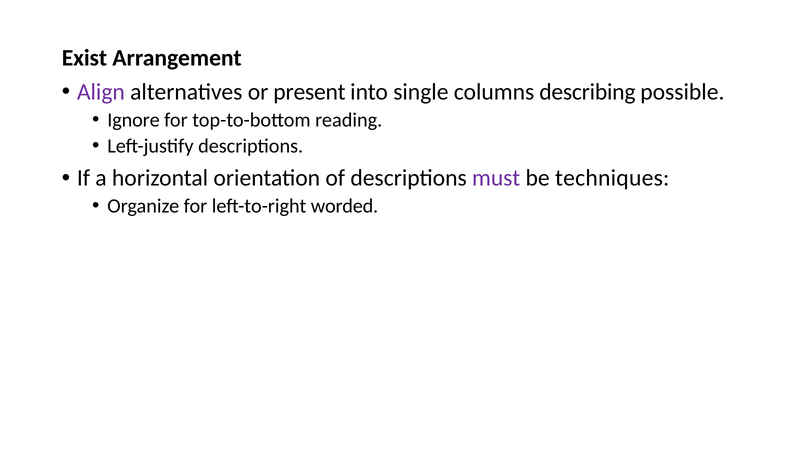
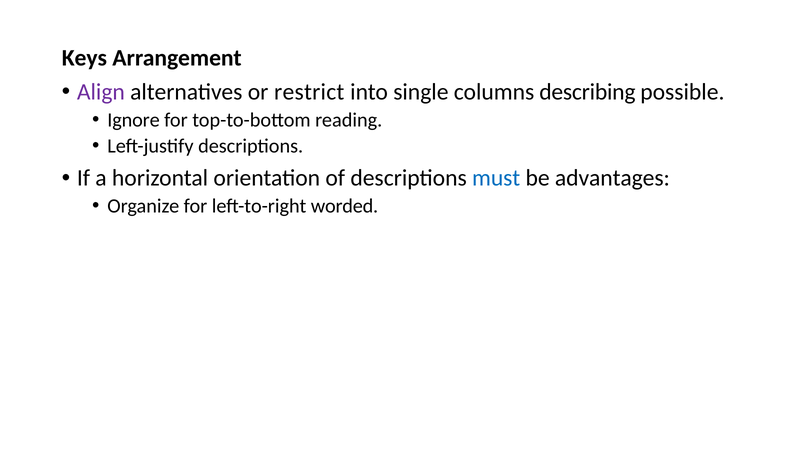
Exist: Exist -> Keys
present: present -> restrict
must colour: purple -> blue
techniques: techniques -> advantages
